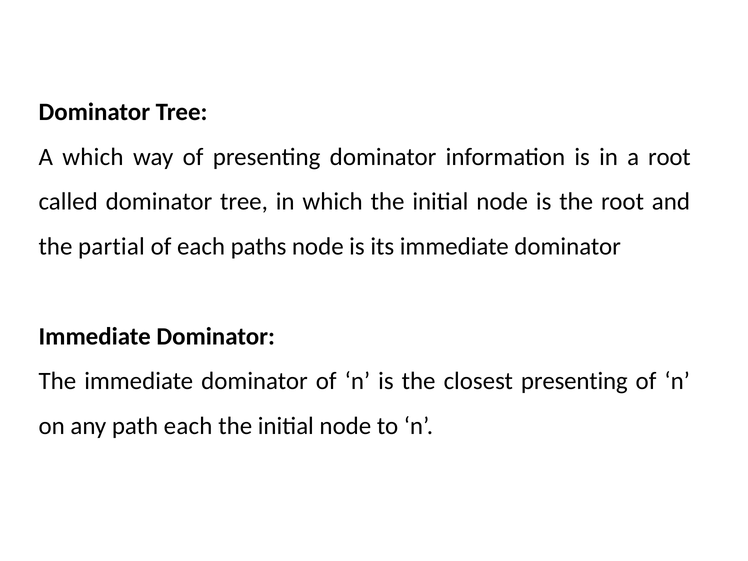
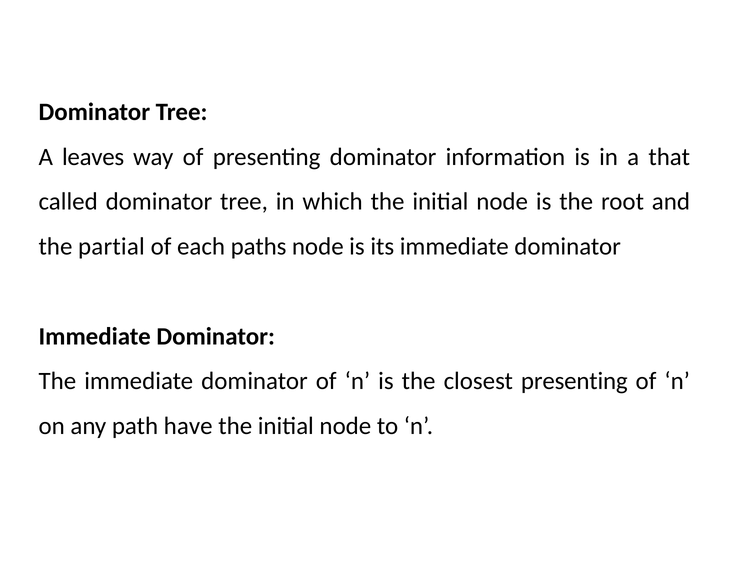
A which: which -> leaves
a root: root -> that
path each: each -> have
